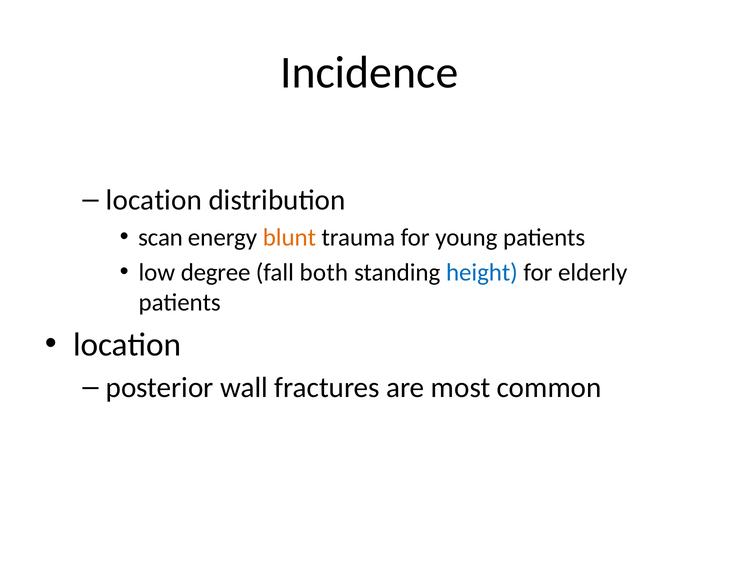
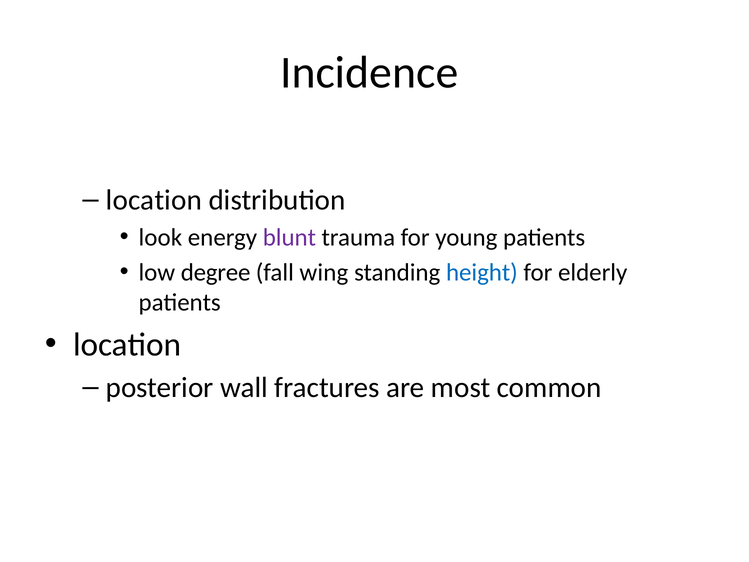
scan: scan -> look
blunt colour: orange -> purple
both: both -> wing
